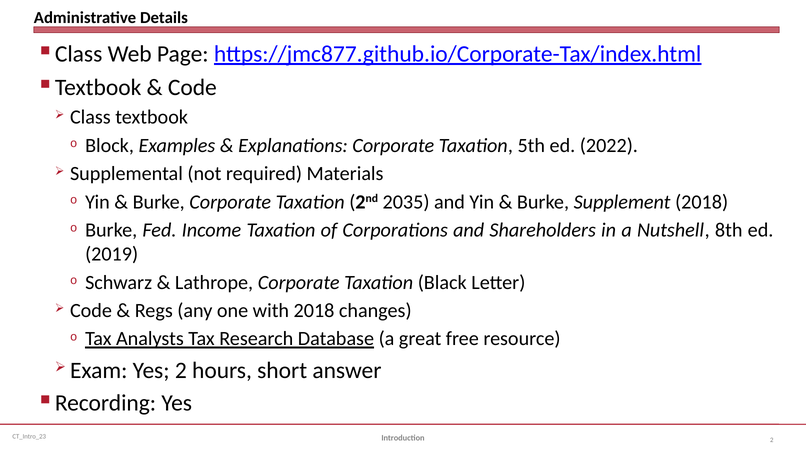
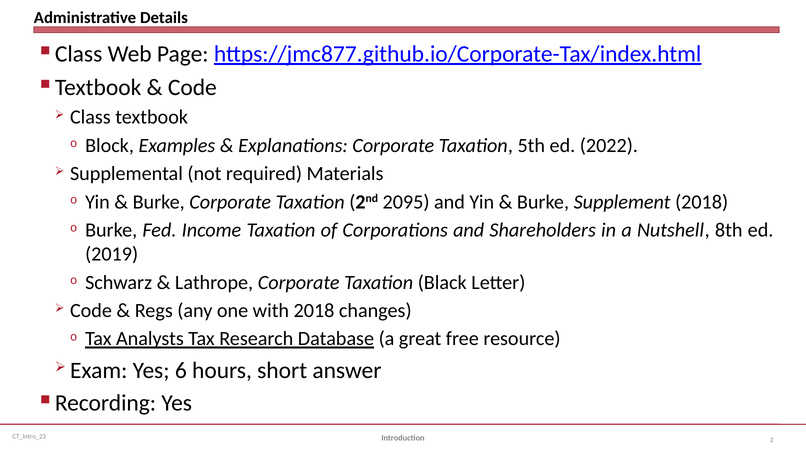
2035: 2035 -> 2095
Yes 2: 2 -> 6
